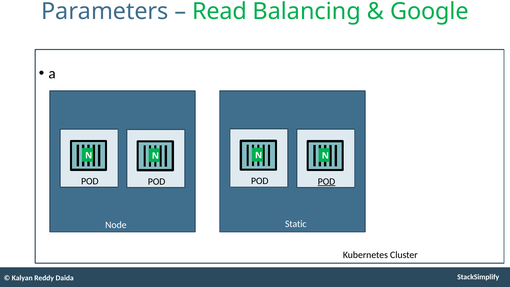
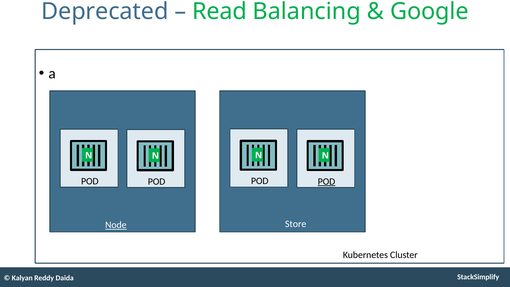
Parameters: Parameters -> Deprecated
Static: Static -> Store
Node underline: none -> present
